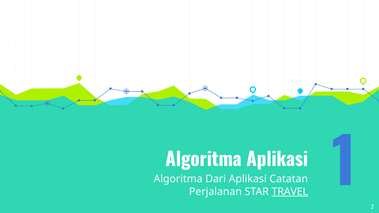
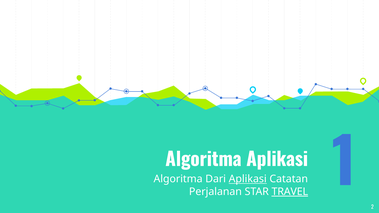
Aplikasi at (248, 179) underline: none -> present
